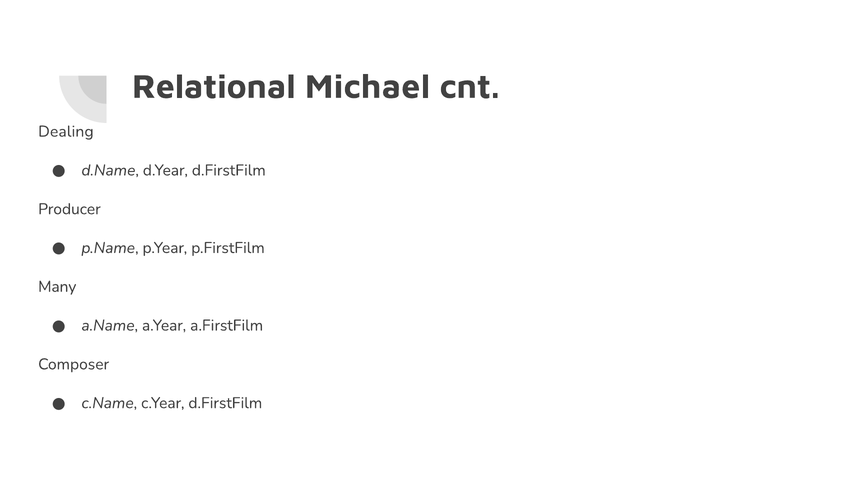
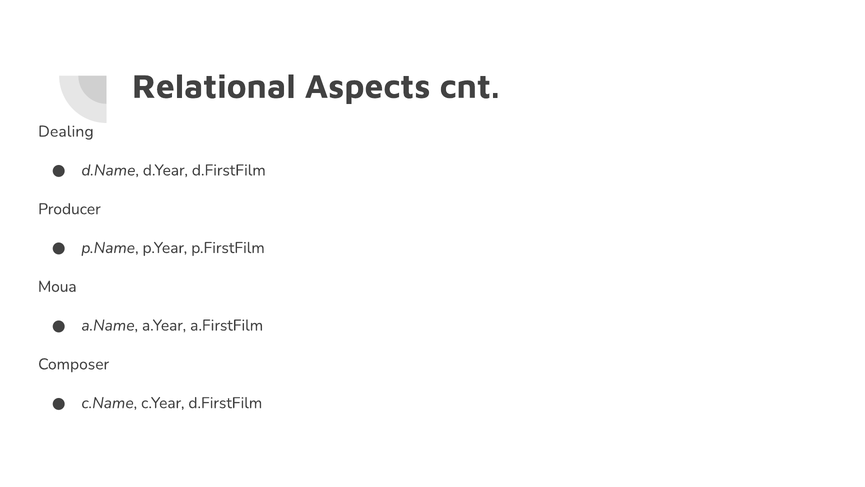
Michael: Michael -> Aspects
Many: Many -> Moua
